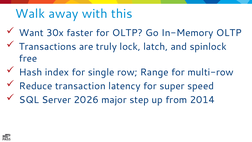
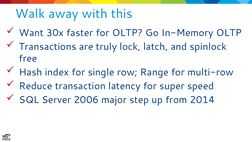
2026: 2026 -> 2006
